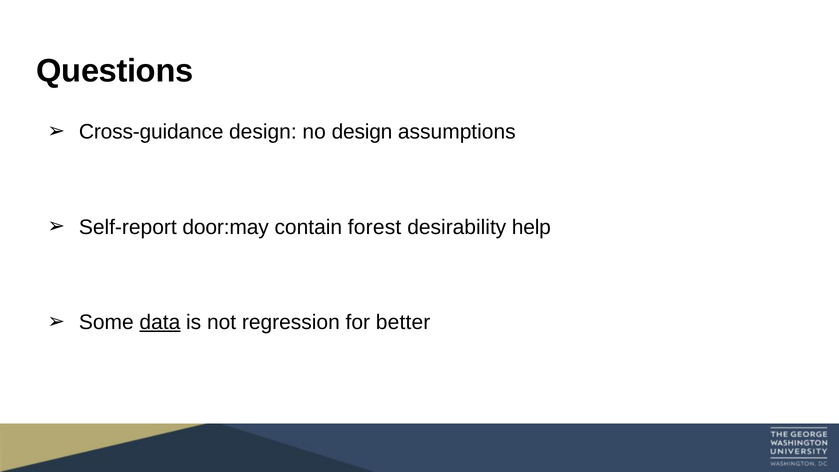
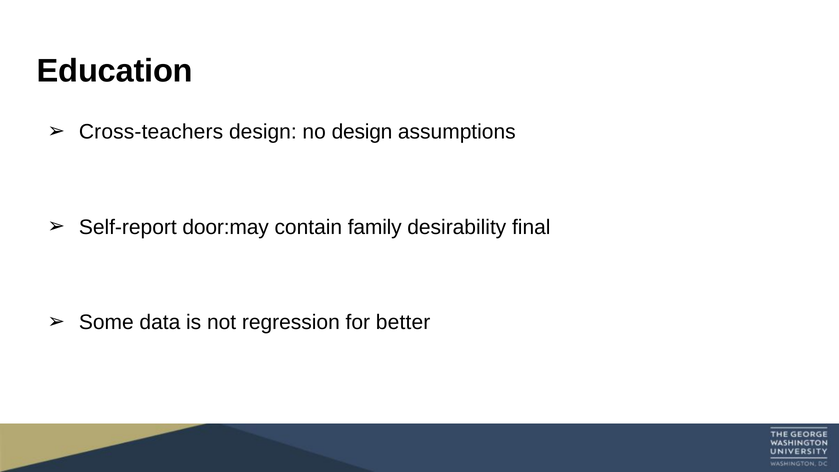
Questions: Questions -> Education
Cross-guidance: Cross-guidance -> Cross-teachers
forest: forest -> family
help: help -> final
data underline: present -> none
